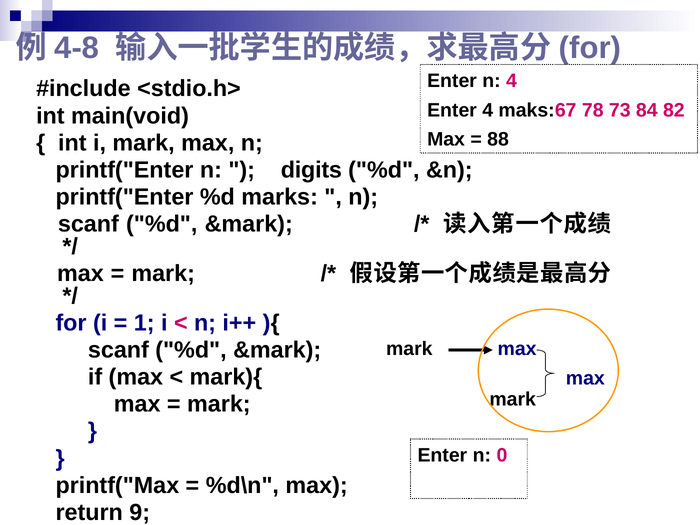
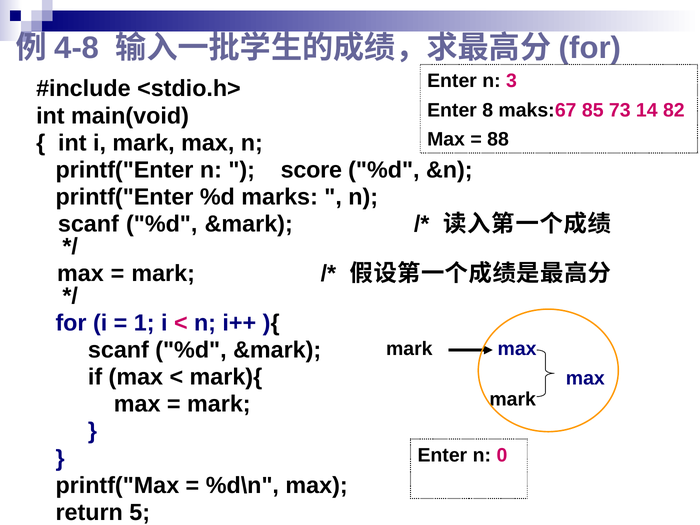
n 4: 4 -> 3
Enter 4: 4 -> 8
78: 78 -> 85
84: 84 -> 14
digits: digits -> score
9: 9 -> 5
